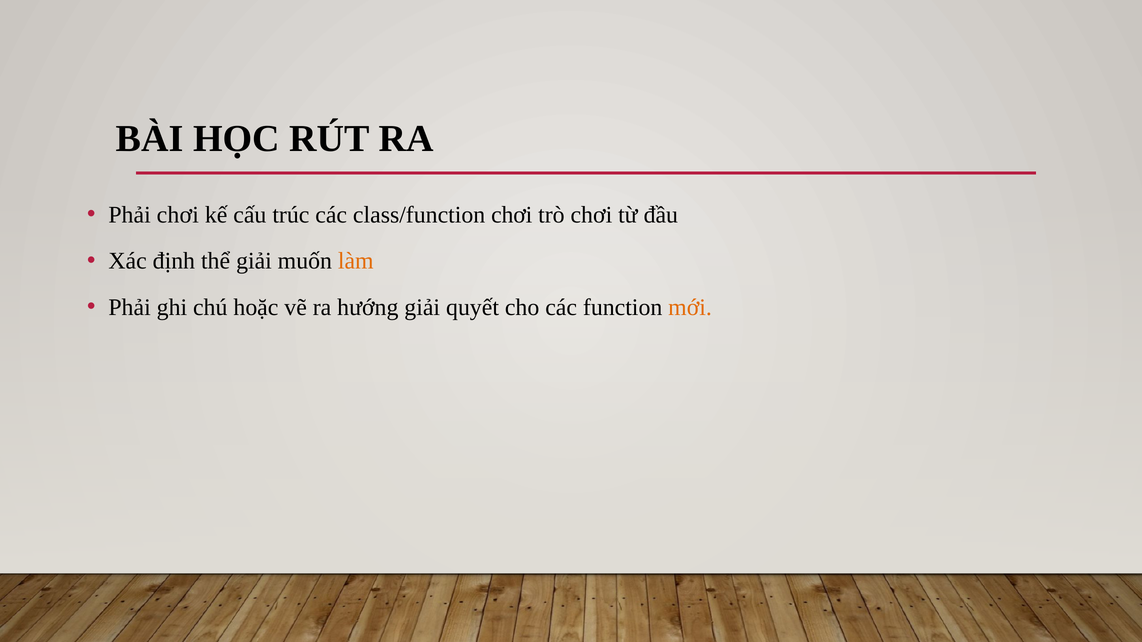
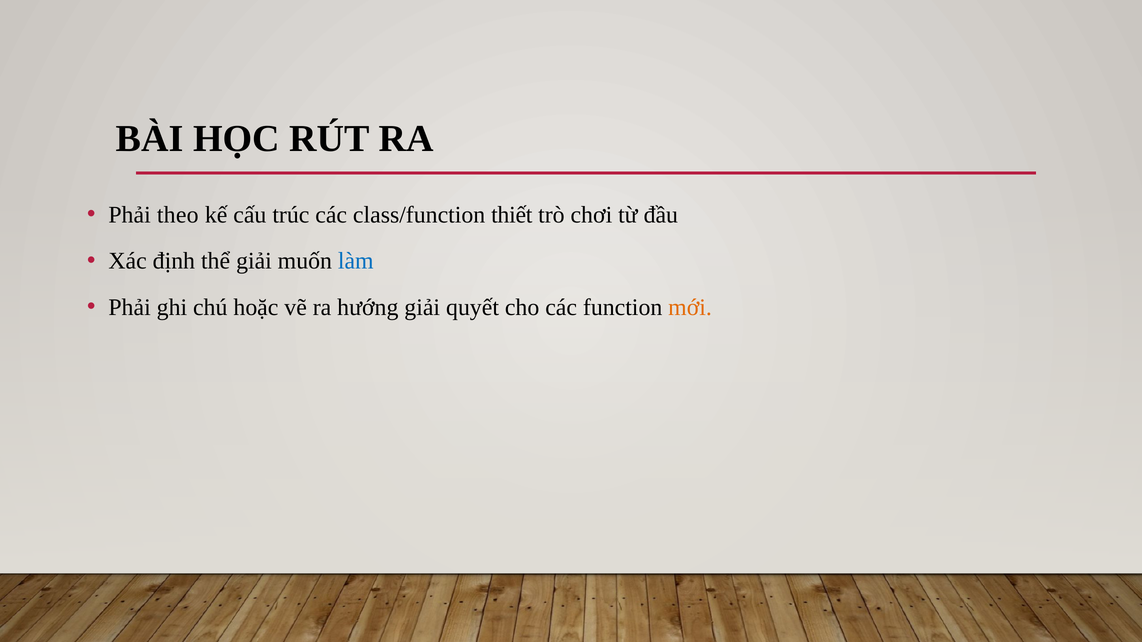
Phải chơi: chơi -> theo
class/function chơi: chơi -> thiết
làm colour: orange -> blue
